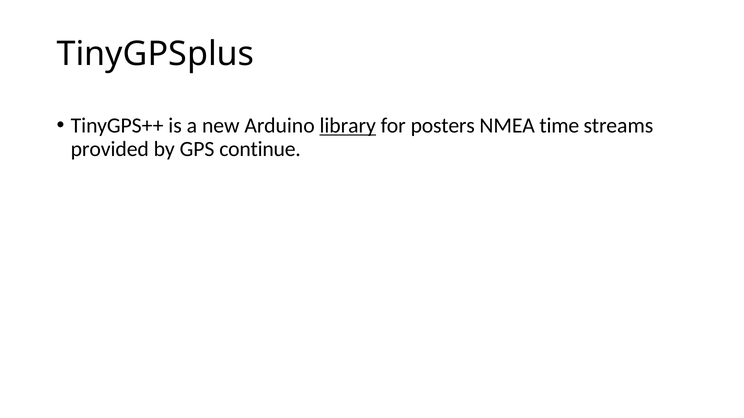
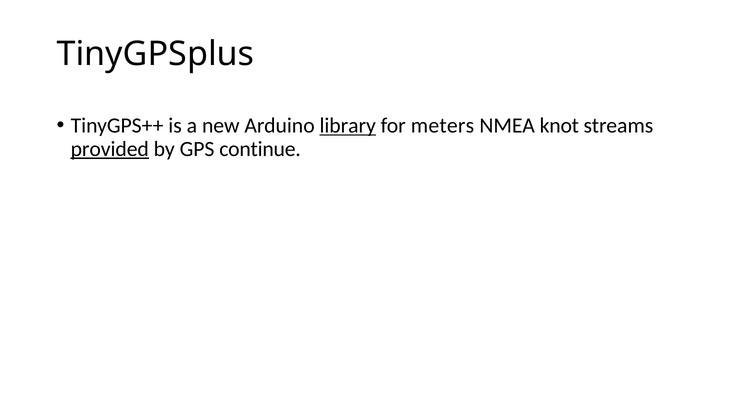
posters: posters -> meters
time: time -> knot
provided underline: none -> present
